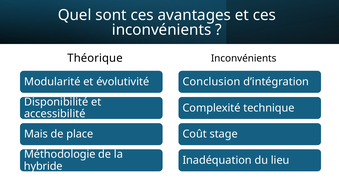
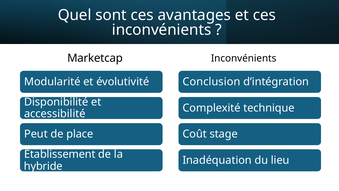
Théorique: Théorique -> Marketcap
Mais: Mais -> Peut
Méthodologie: Méthodologie -> Établissement
